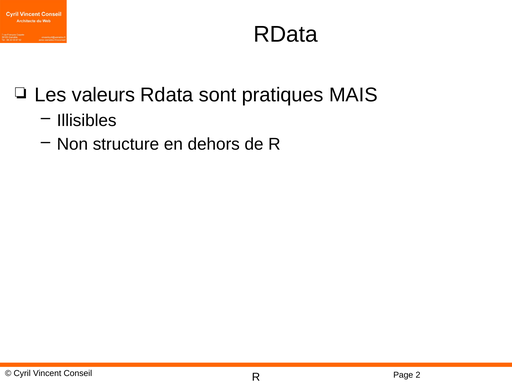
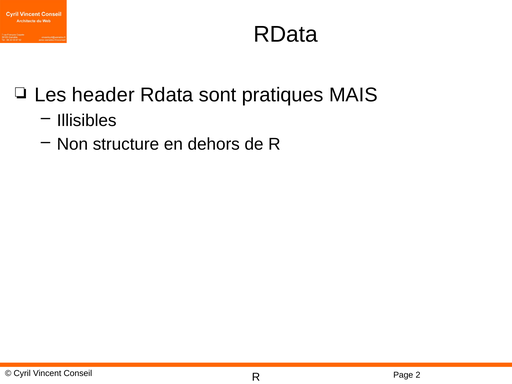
valeurs: valeurs -> header
